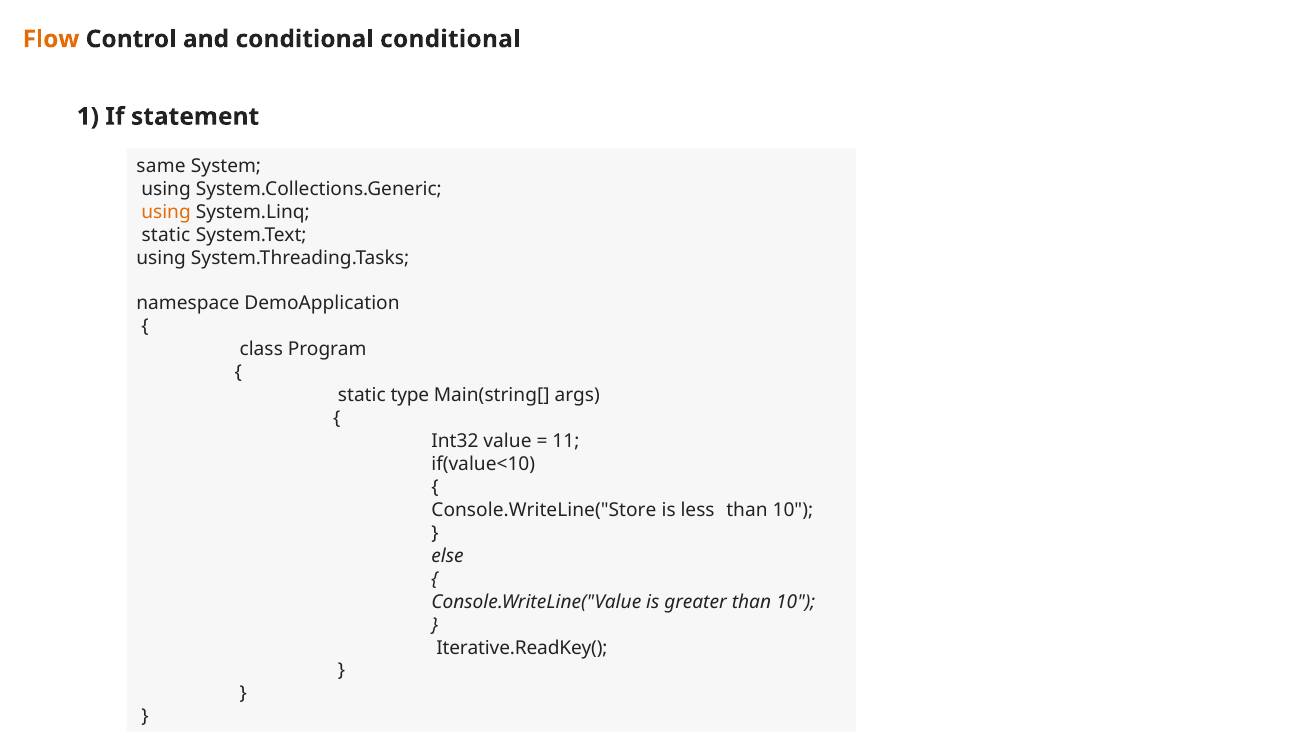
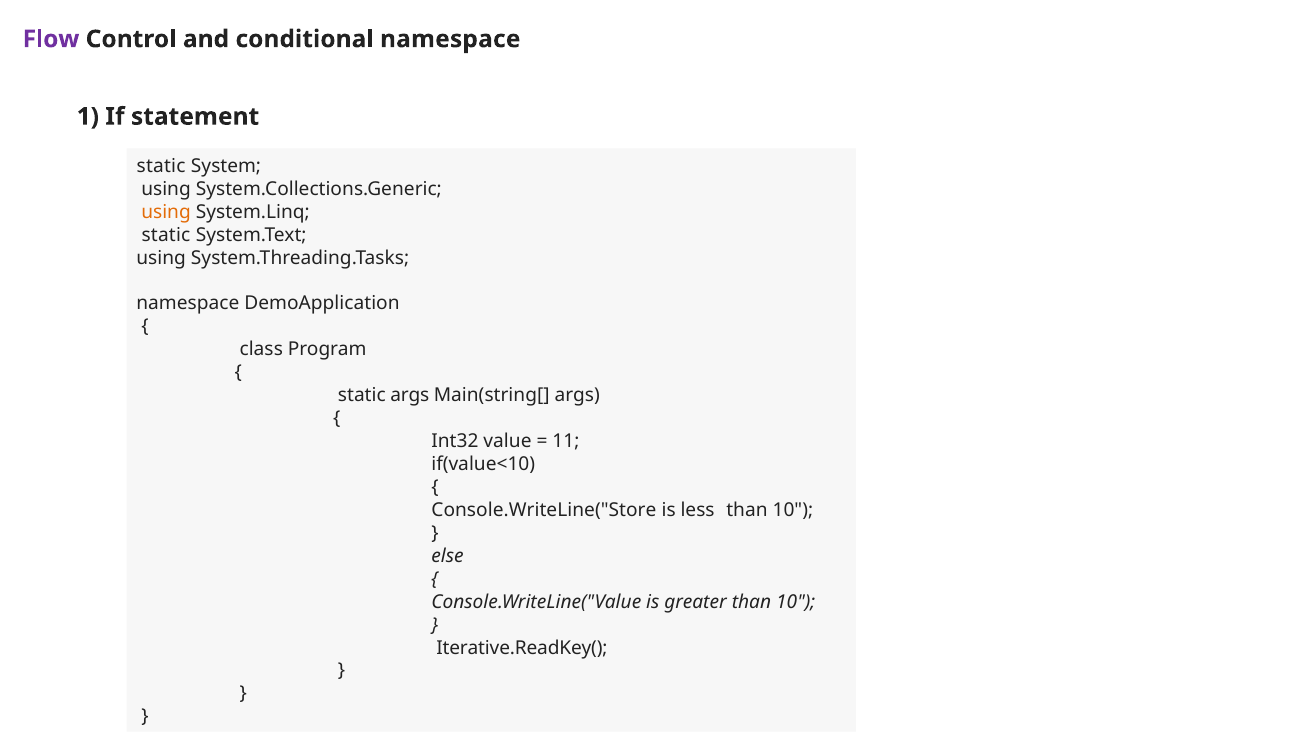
Flow colour: orange -> purple
conditional conditional: conditional -> namespace
same at (161, 166): same -> static
static type: type -> args
